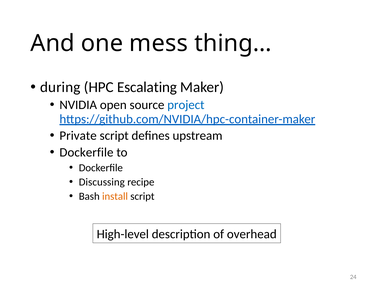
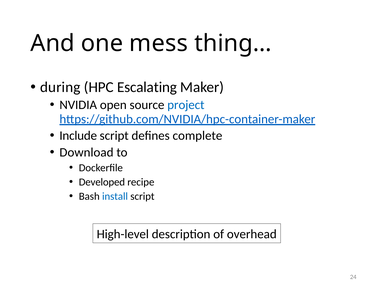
Private: Private -> Include
upstream: upstream -> complete
Dockerfile at (86, 152): Dockerfile -> Download
Discussing: Discussing -> Developed
install colour: orange -> blue
